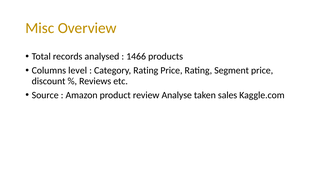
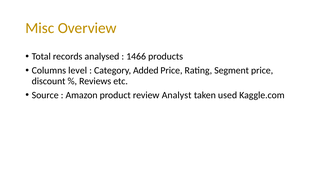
Category Rating: Rating -> Added
Analyse: Analyse -> Analyst
sales: sales -> used
